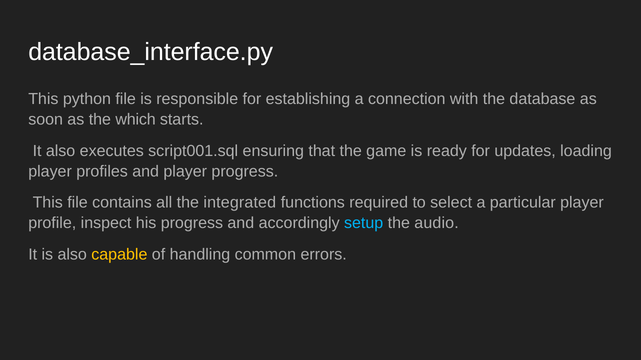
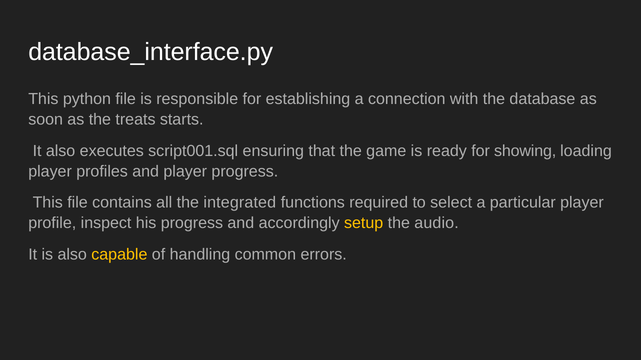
which: which -> treats
updates: updates -> showing
setup colour: light blue -> yellow
